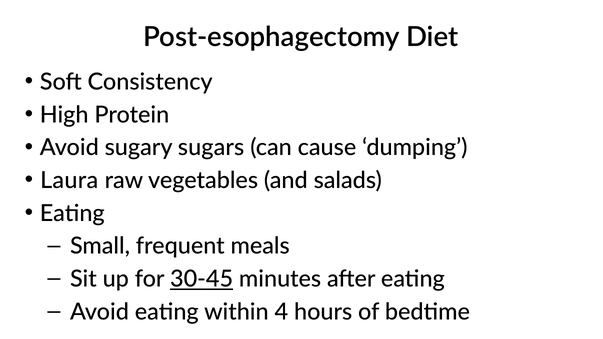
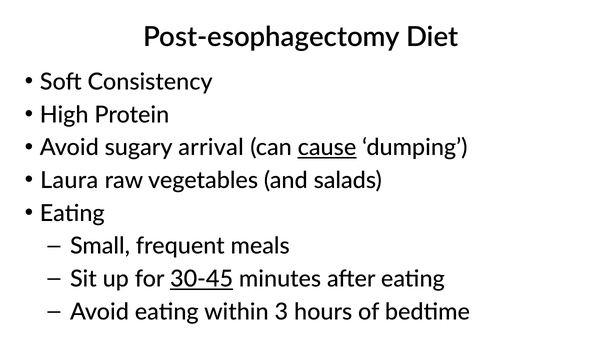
sugars: sugars -> arrival
cause underline: none -> present
4: 4 -> 3
